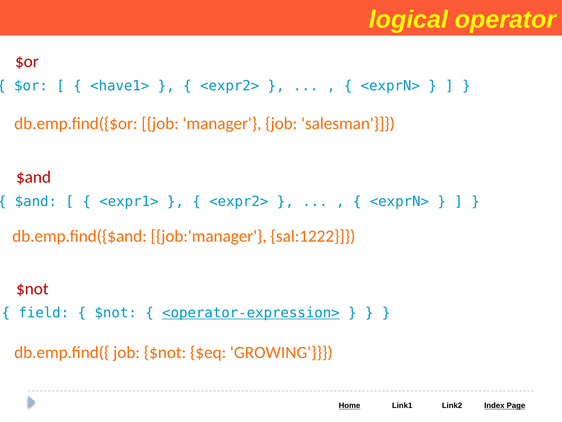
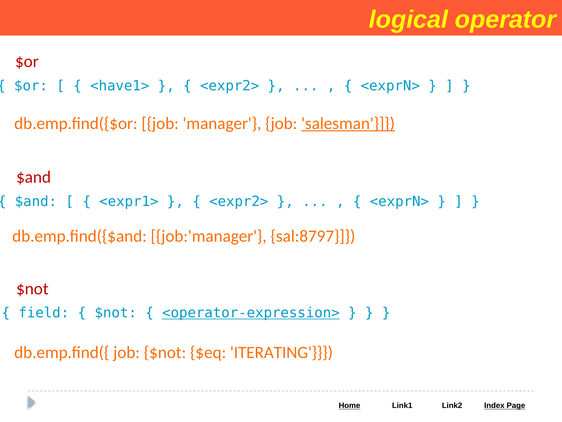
salesman underline: none -> present
sal:1222: sal:1222 -> sal:8797
GROWING: GROWING -> ITERATING
